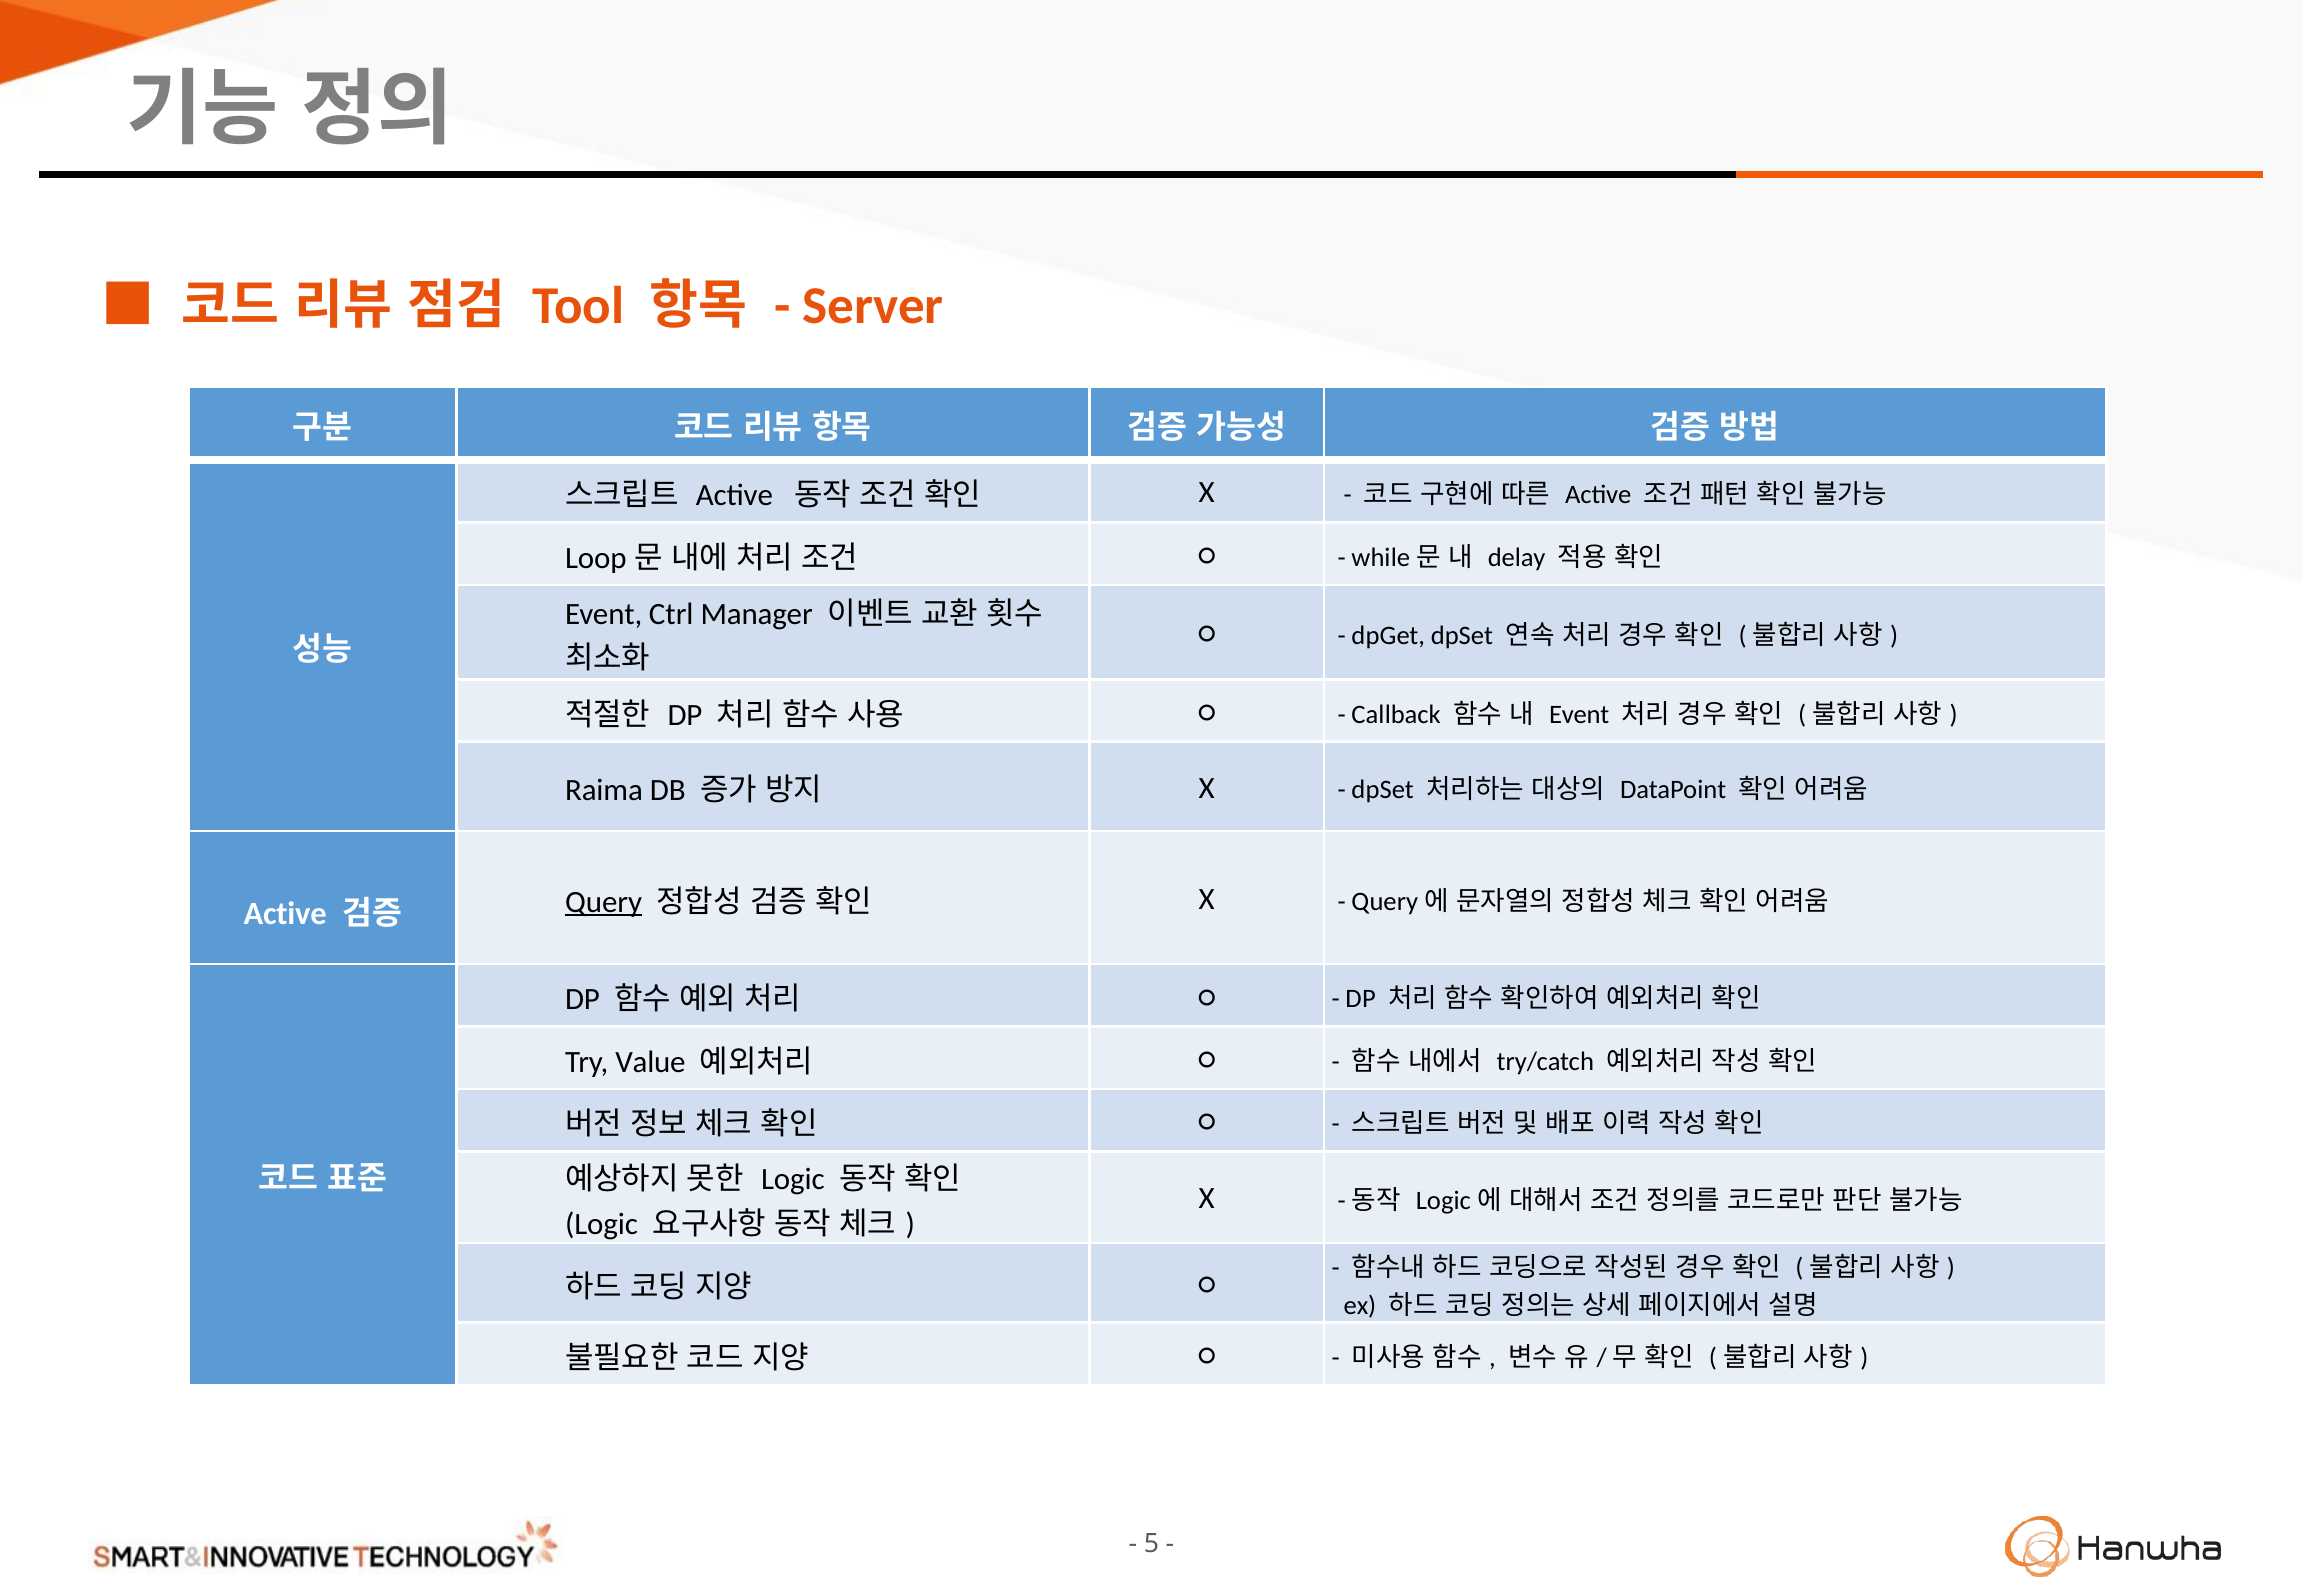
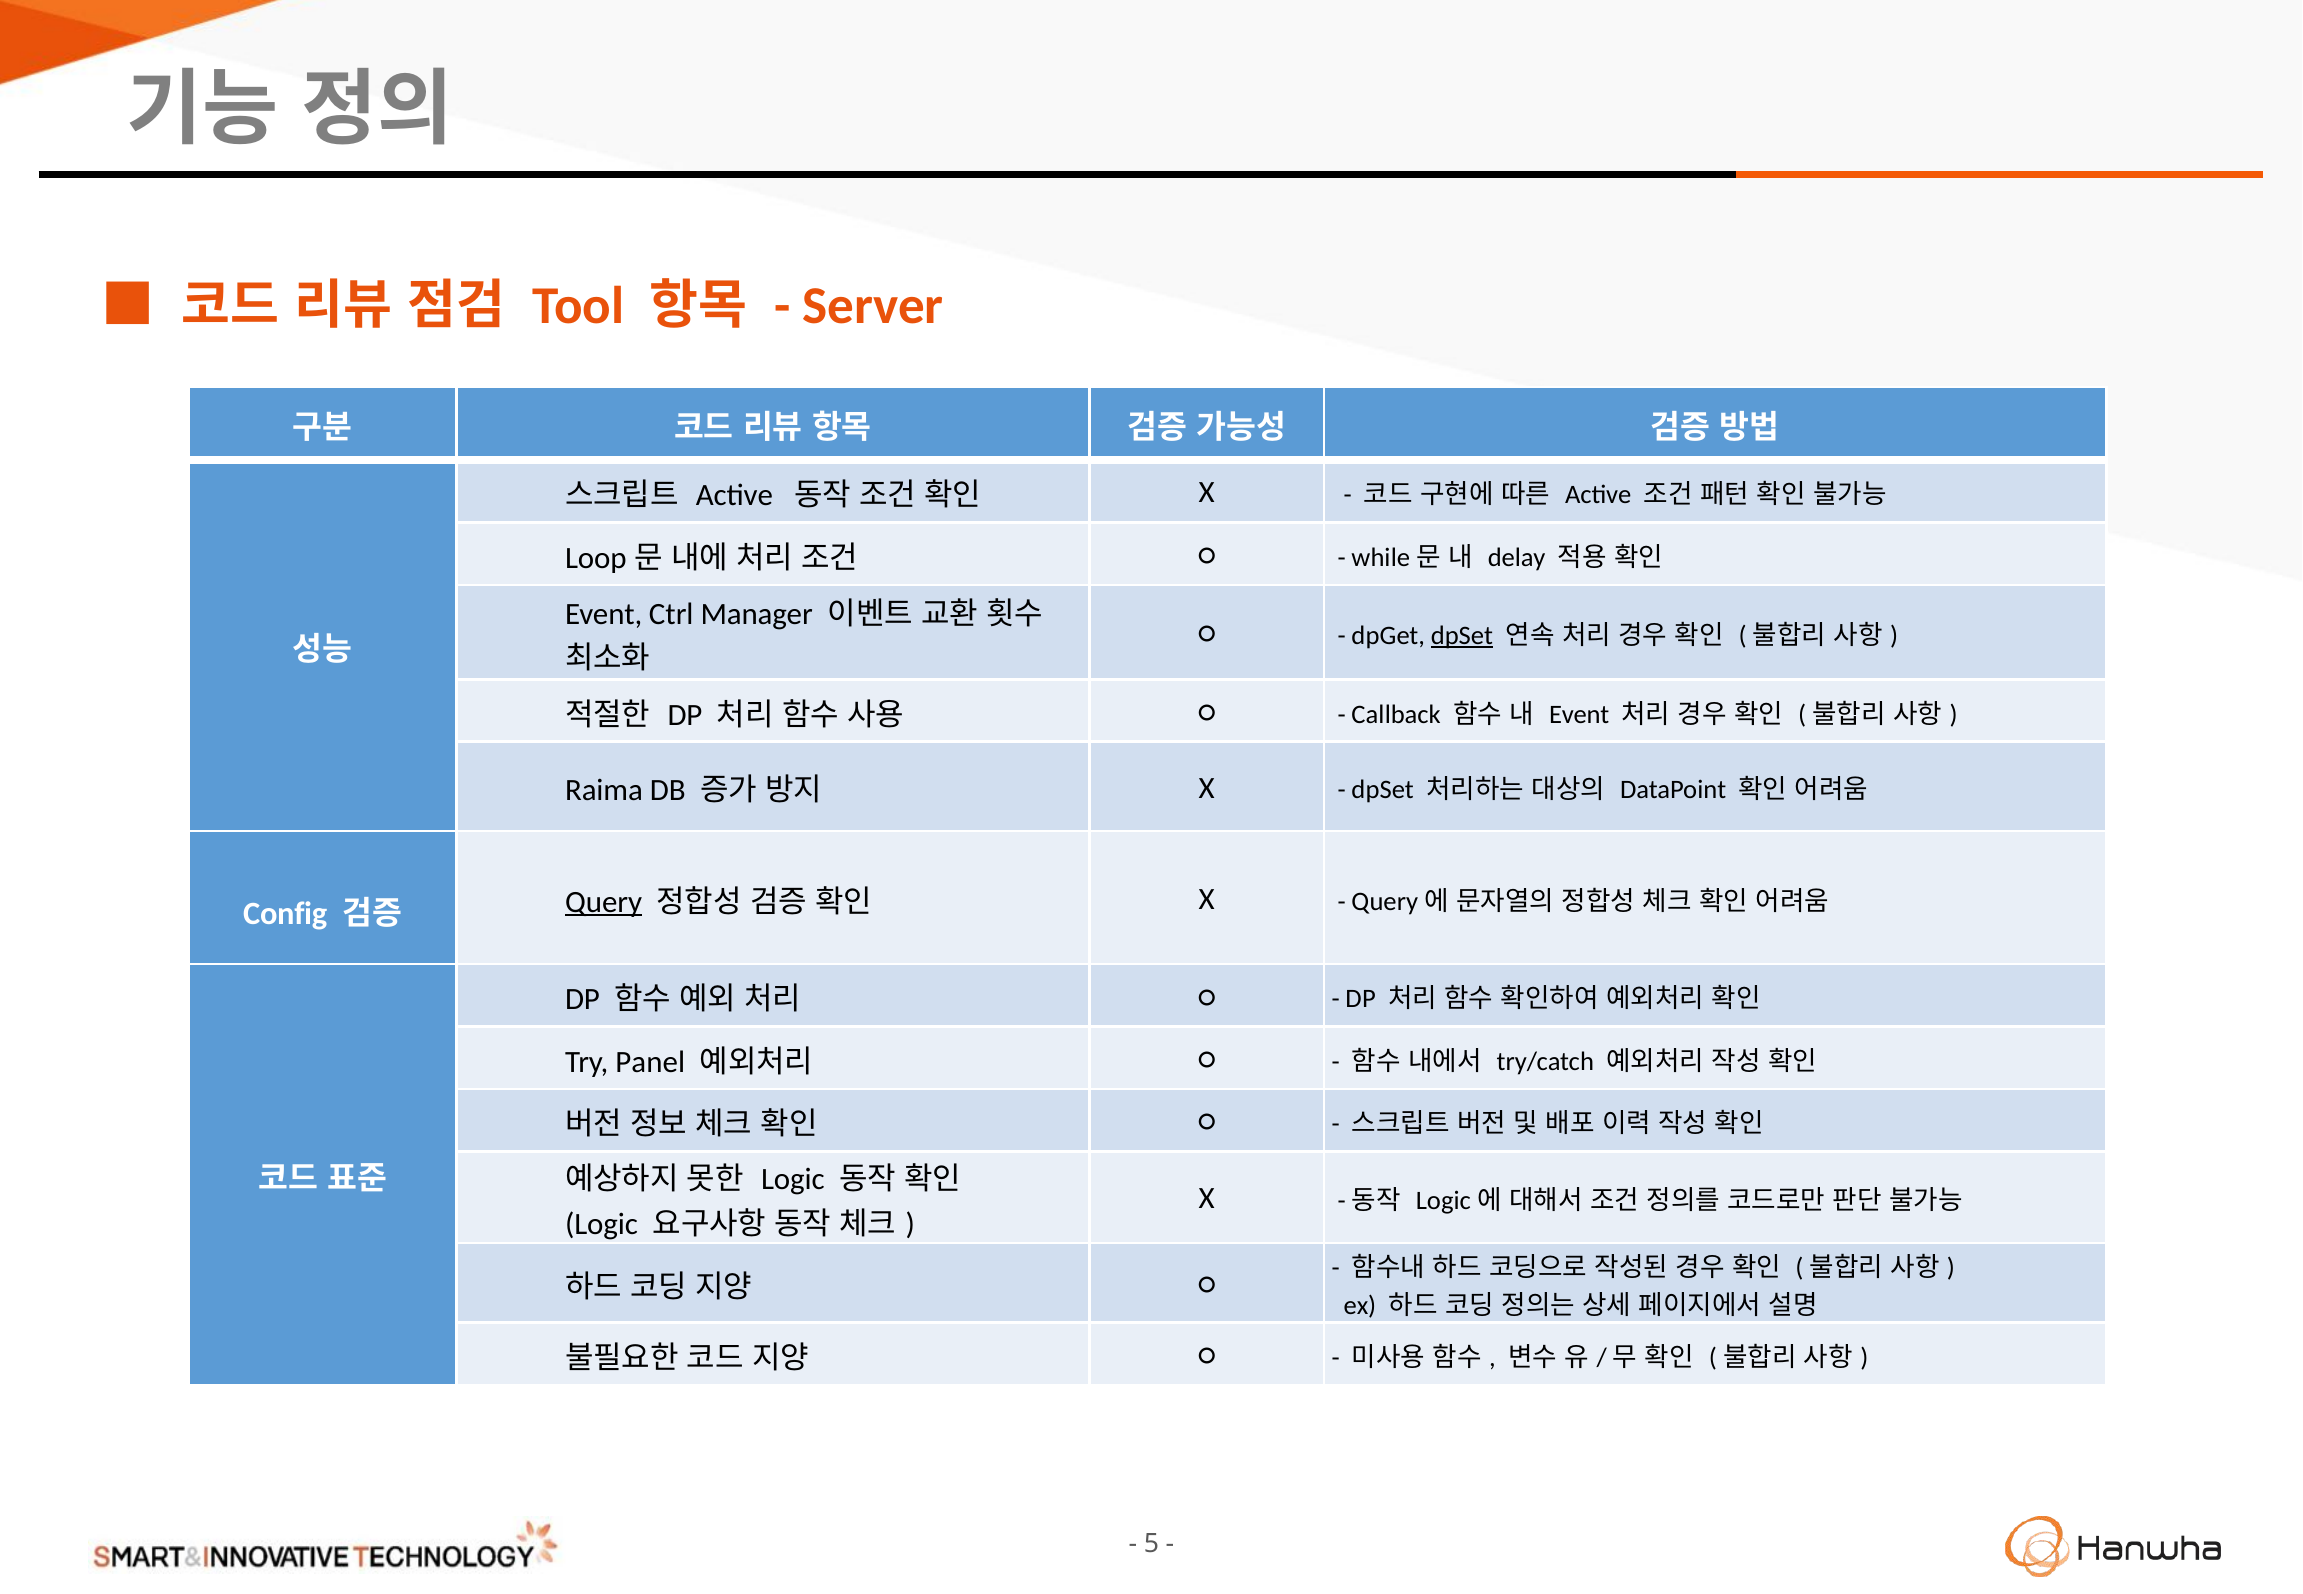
dpSet at (1462, 636) underline: none -> present
Active at (285, 914): Active -> Config
Value: Value -> Panel
